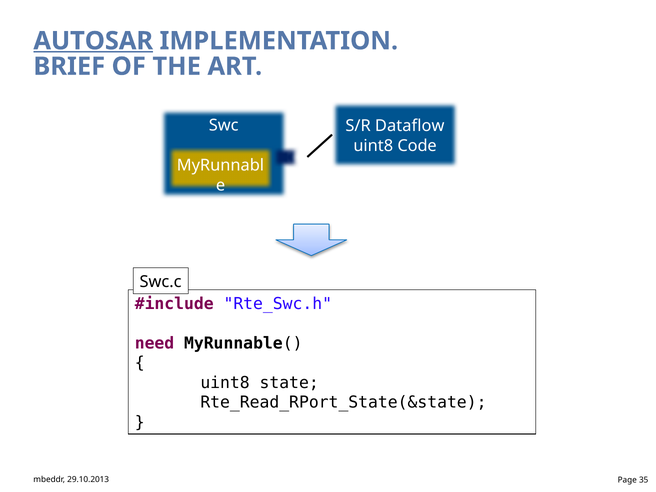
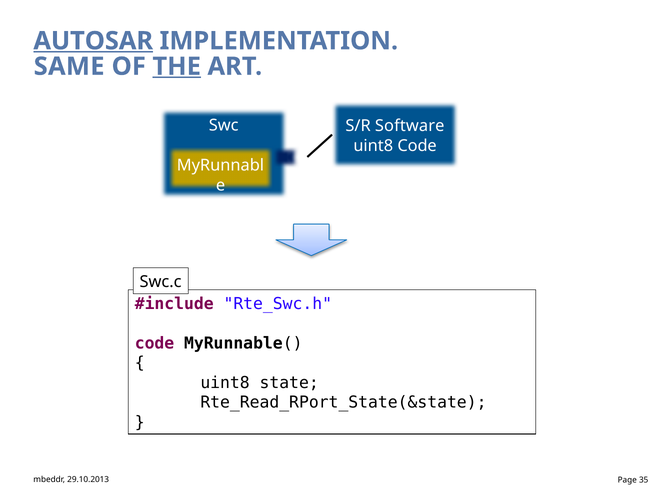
BRIEF: BRIEF -> SAME
THE underline: none -> present
Dataflow: Dataflow -> Software
need at (154, 343): need -> code
